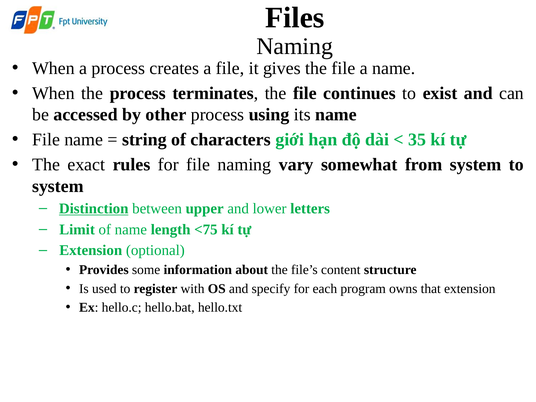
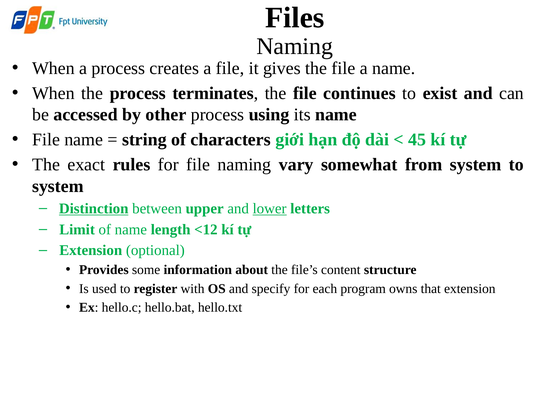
35: 35 -> 45
lower underline: none -> present
<75: <75 -> <12
